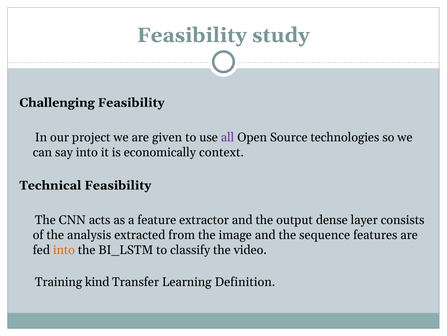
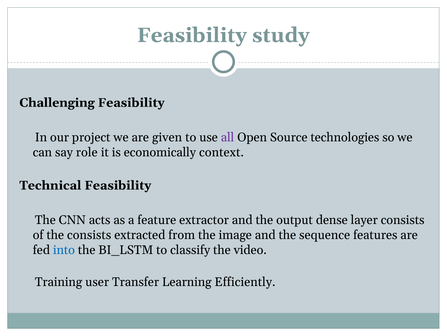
say into: into -> role
the analysis: analysis -> consists
into at (64, 249) colour: orange -> blue
kind: kind -> user
Definition: Definition -> Efficiently
